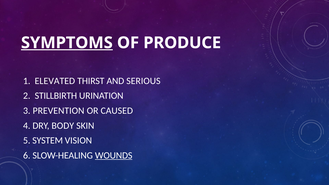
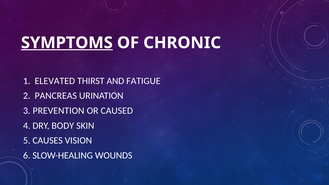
PRODUCE: PRODUCE -> CHRONIC
SERIOUS: SERIOUS -> FATIGUE
STILLBIRTH: STILLBIRTH -> PANCREAS
SYSTEM: SYSTEM -> CAUSES
WOUNDS underline: present -> none
